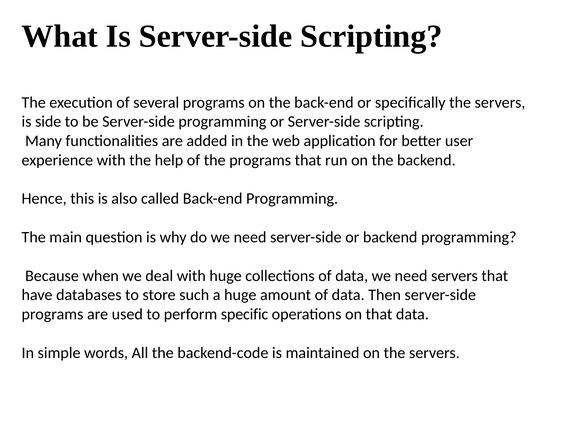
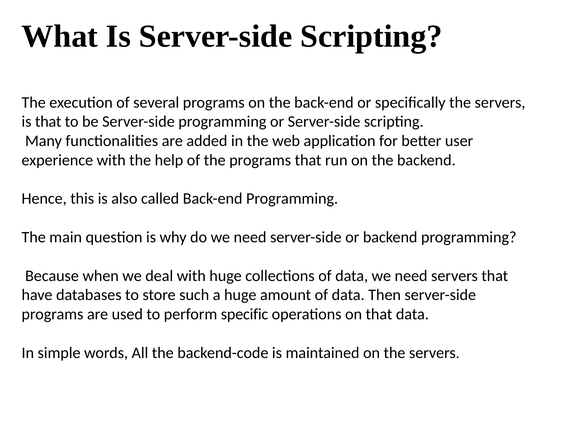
is side: side -> that
